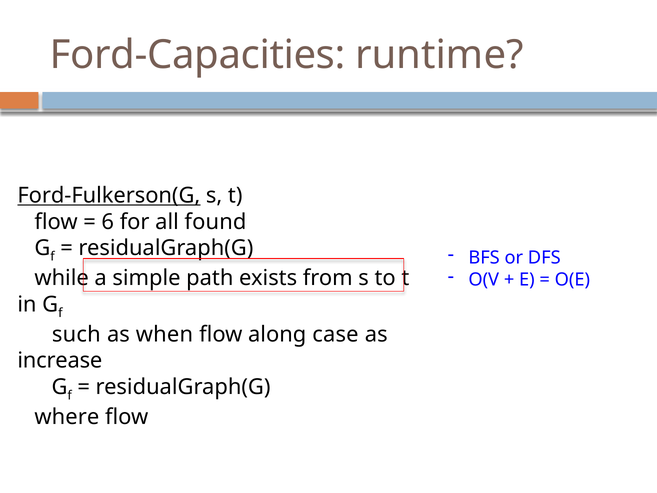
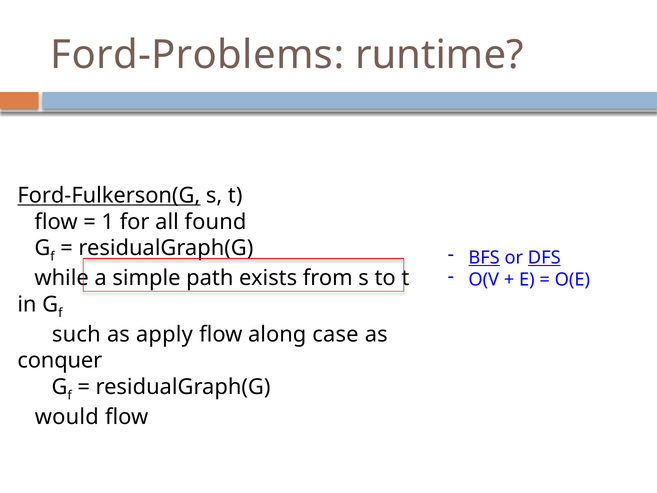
Ford-Capacities: Ford-Capacities -> Ford-Problems
6: 6 -> 1
BFS underline: none -> present
DFS underline: none -> present
when: when -> apply
increase: increase -> conquer
where: where -> would
